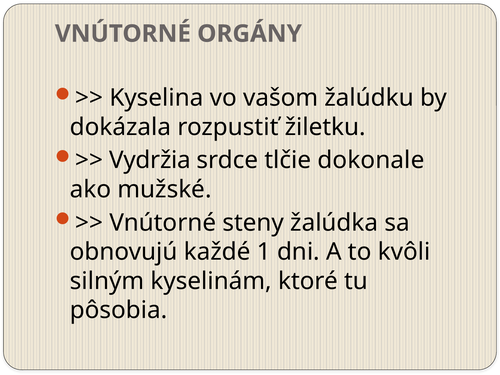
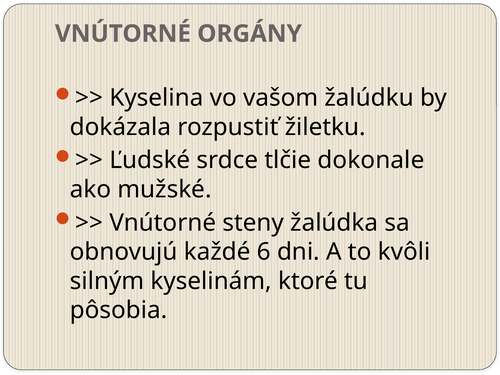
Vydržia: Vydržia -> Ľudské
1: 1 -> 6
